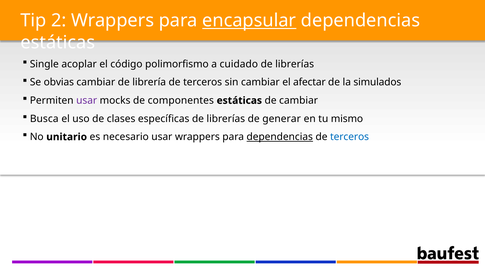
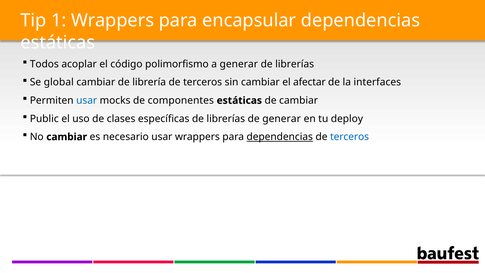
2: 2 -> 1
encapsular underline: present -> none
Single: Single -> Todos
a cuidado: cuidado -> generar
obvias: obvias -> global
simulados: simulados -> interfaces
usar at (87, 100) colour: purple -> blue
Busca: Busca -> Public
mismo: mismo -> deploy
No unitario: unitario -> cambiar
